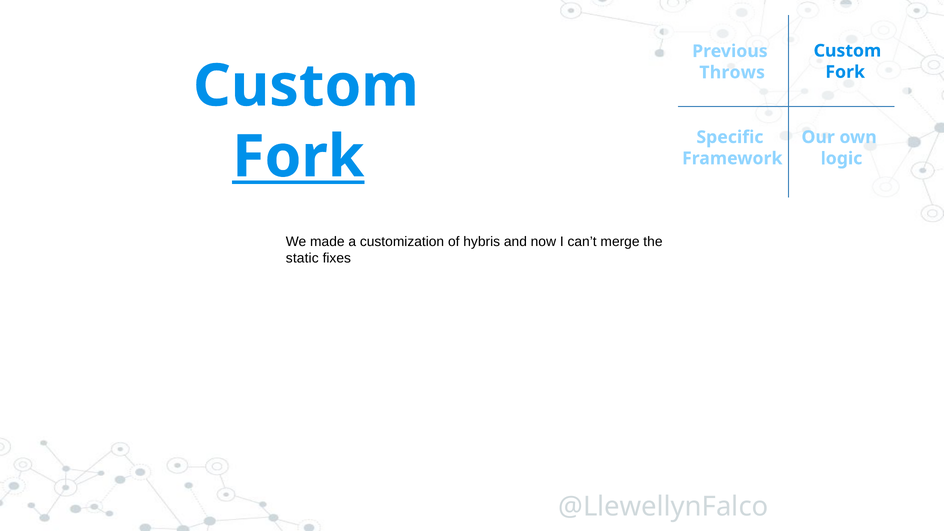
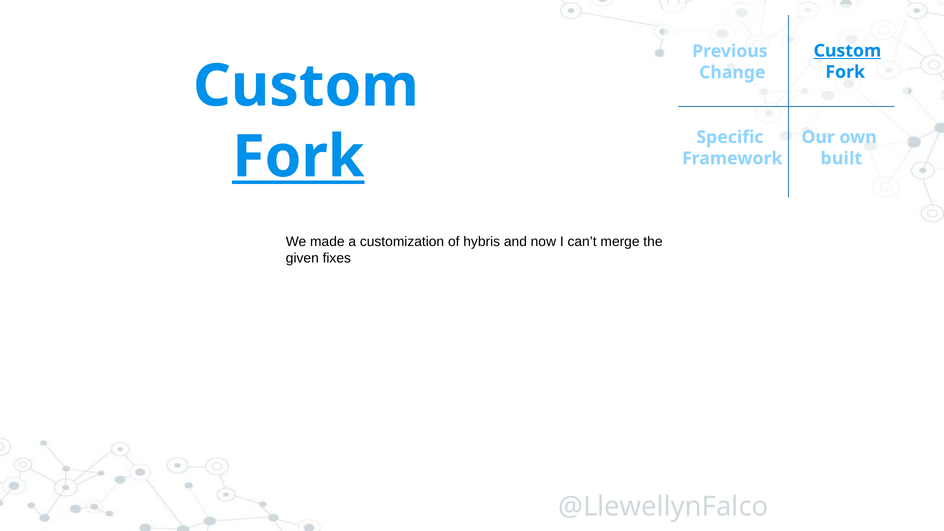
Custom at (847, 51) underline: none -> present
Throws: Throws -> Change
logic: logic -> built
static: static -> given
